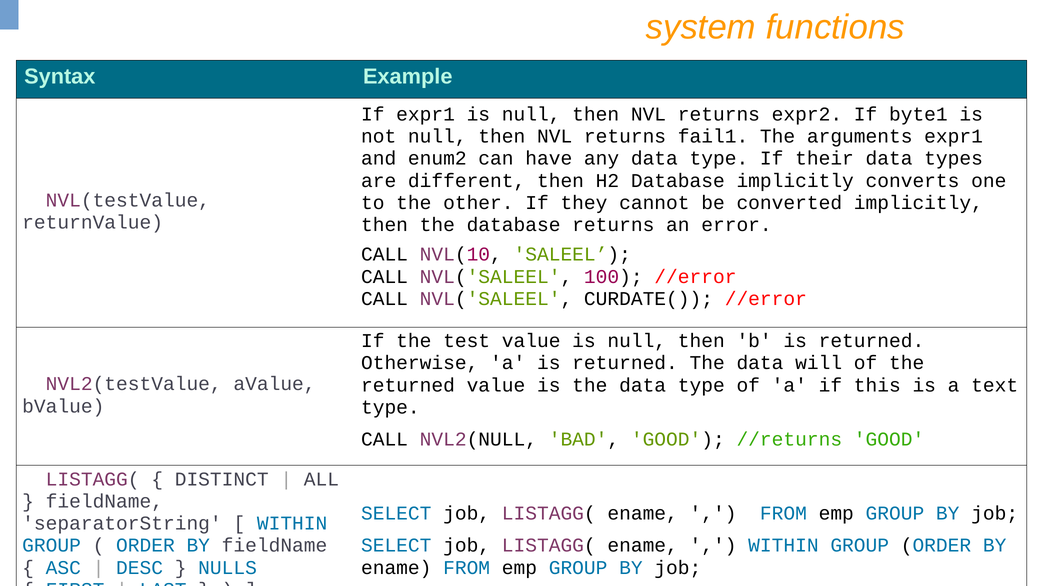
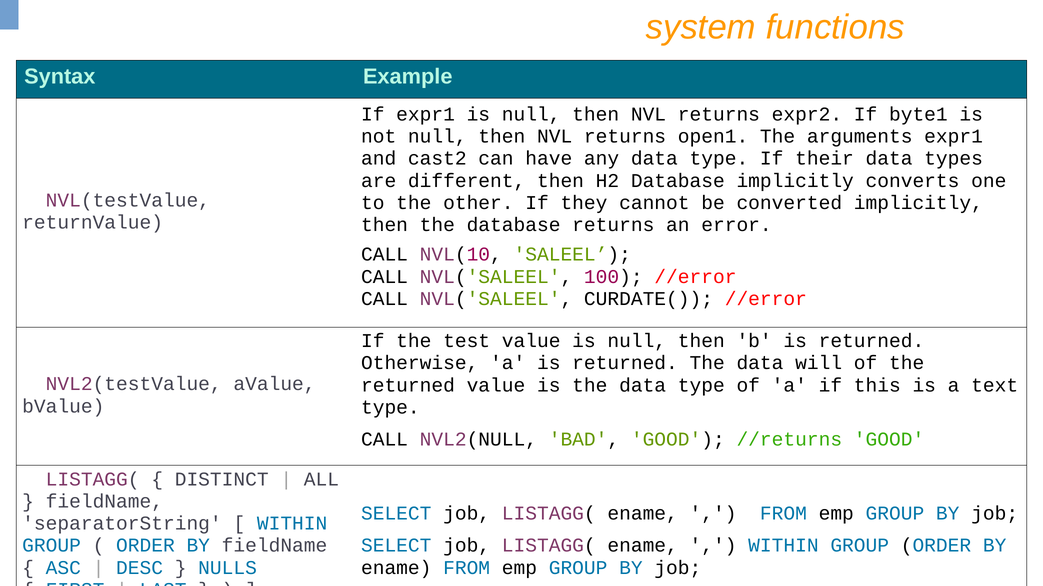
fail1: fail1 -> open1
enum2: enum2 -> cast2
